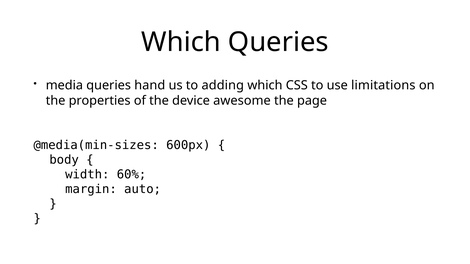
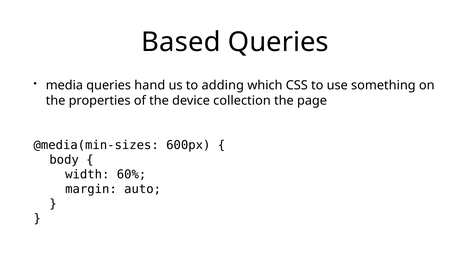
Which at (181, 42): Which -> Based
limitations: limitations -> something
awesome: awesome -> collection
